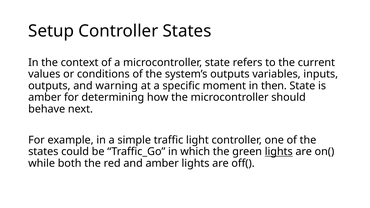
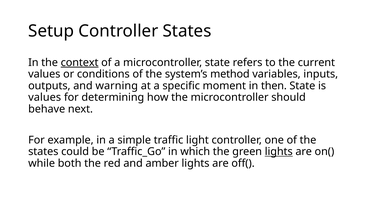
context underline: none -> present
system’s outputs: outputs -> method
amber at (45, 97): amber -> values
